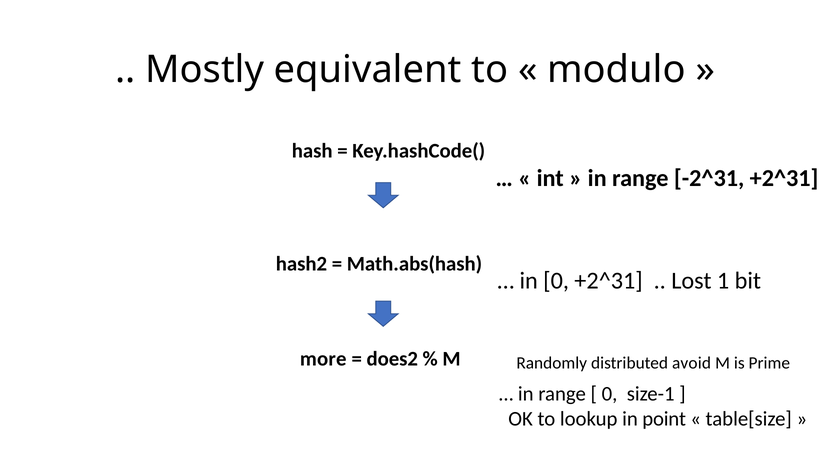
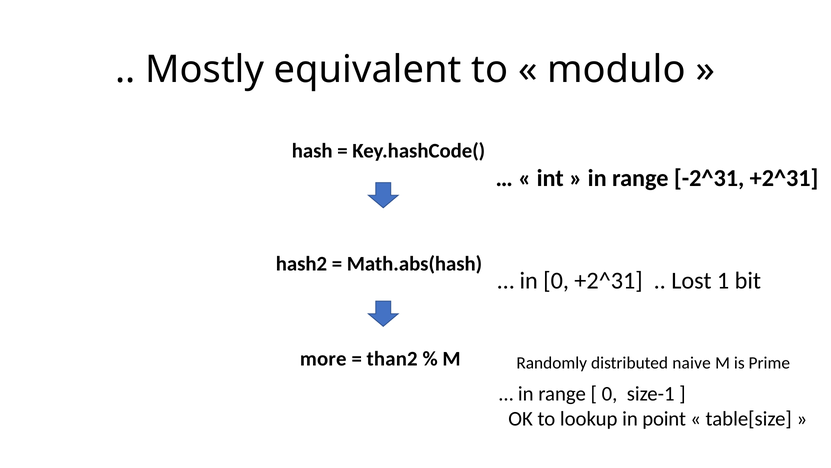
does2: does2 -> than2
avoid: avoid -> naive
